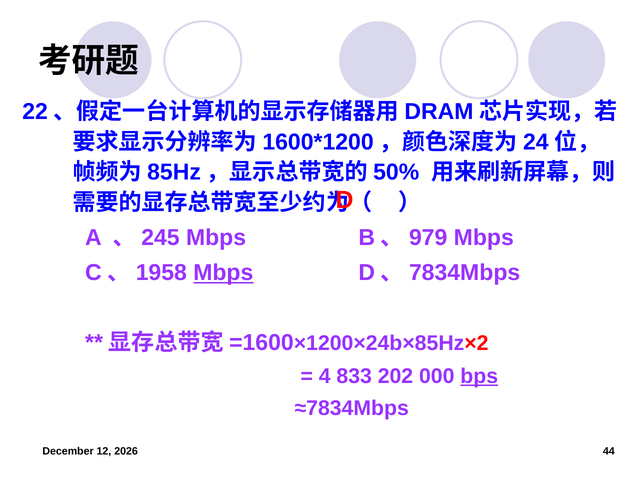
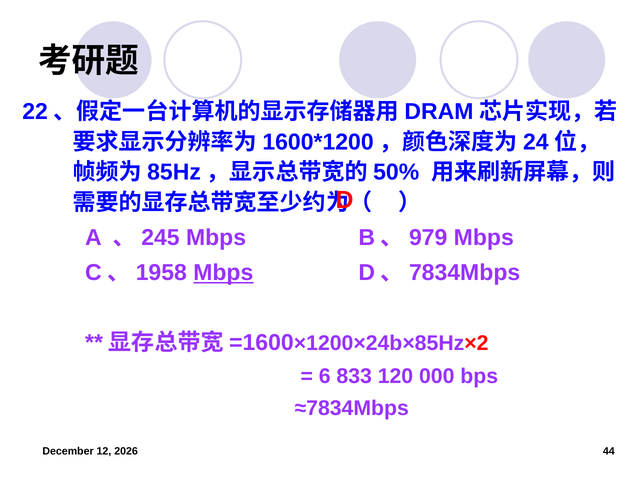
4: 4 -> 6
202: 202 -> 120
bps underline: present -> none
